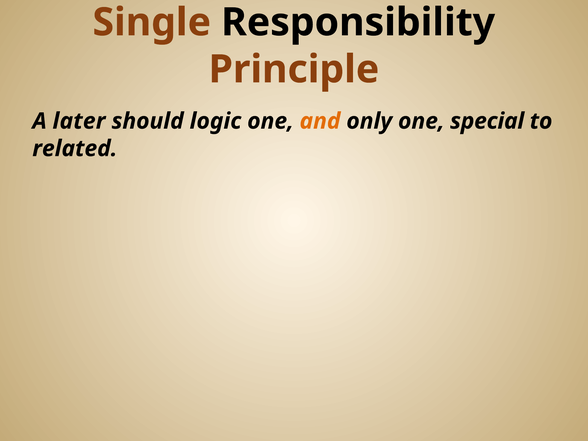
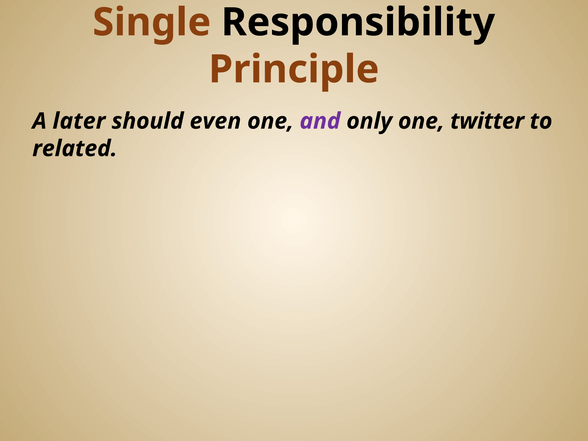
logic: logic -> even
and colour: orange -> purple
special: special -> twitter
